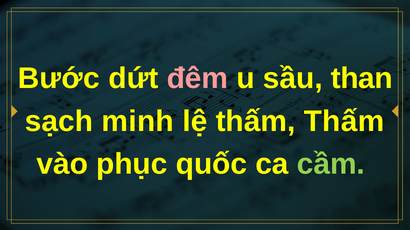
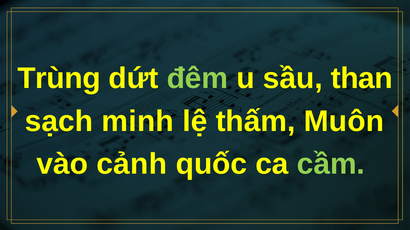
Bước: Bước -> Trùng
đêm colour: pink -> light green
thấm Thấm: Thấm -> Muôn
phục: phục -> cảnh
